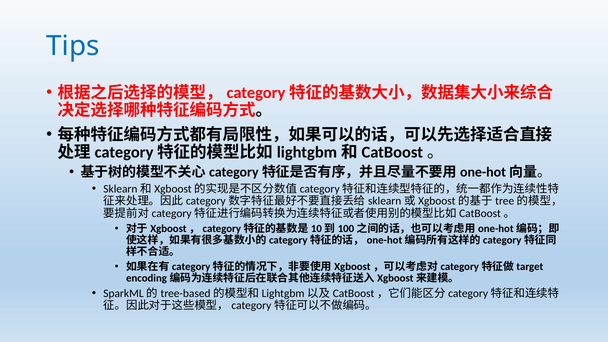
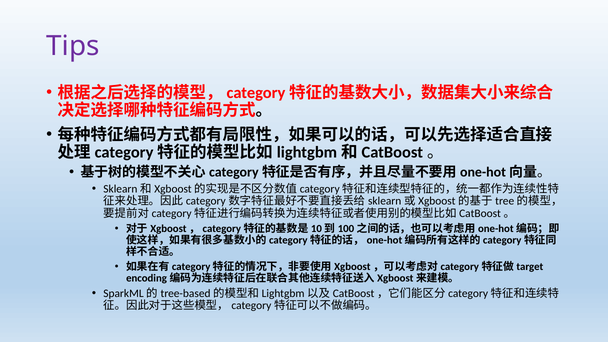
Tips colour: blue -> purple
